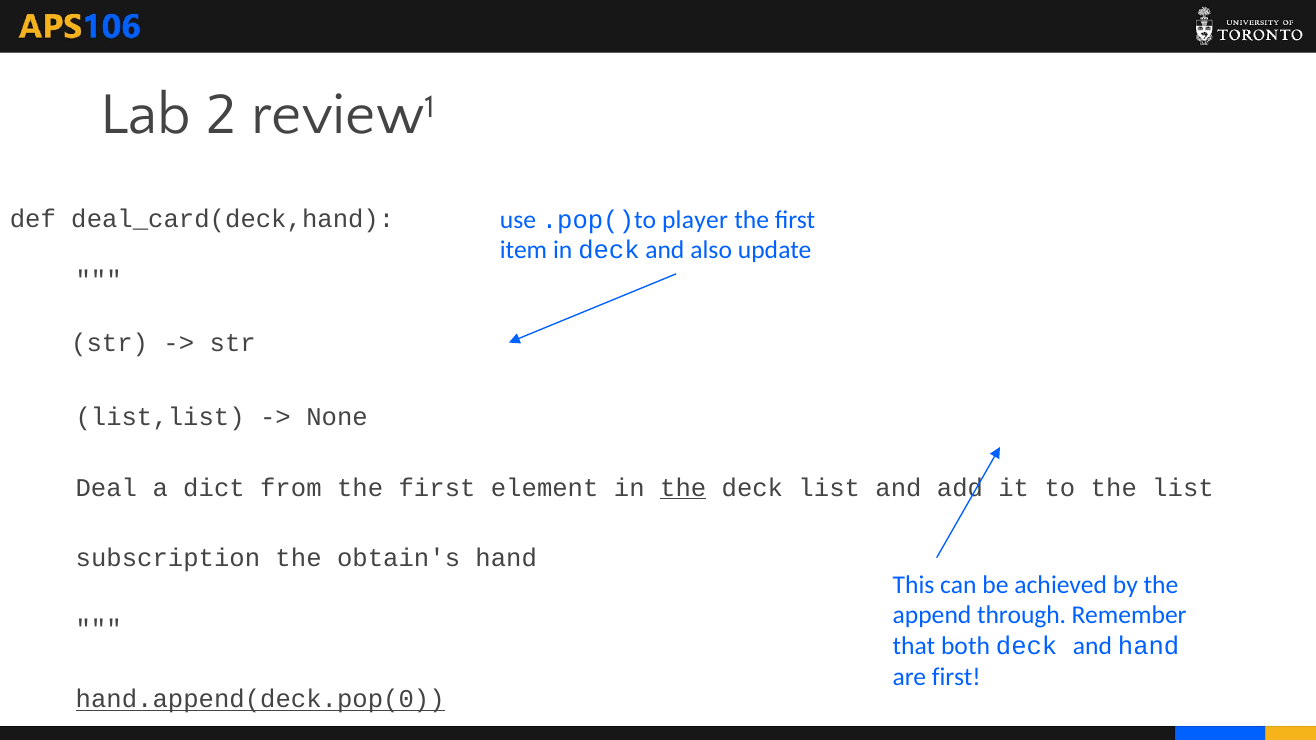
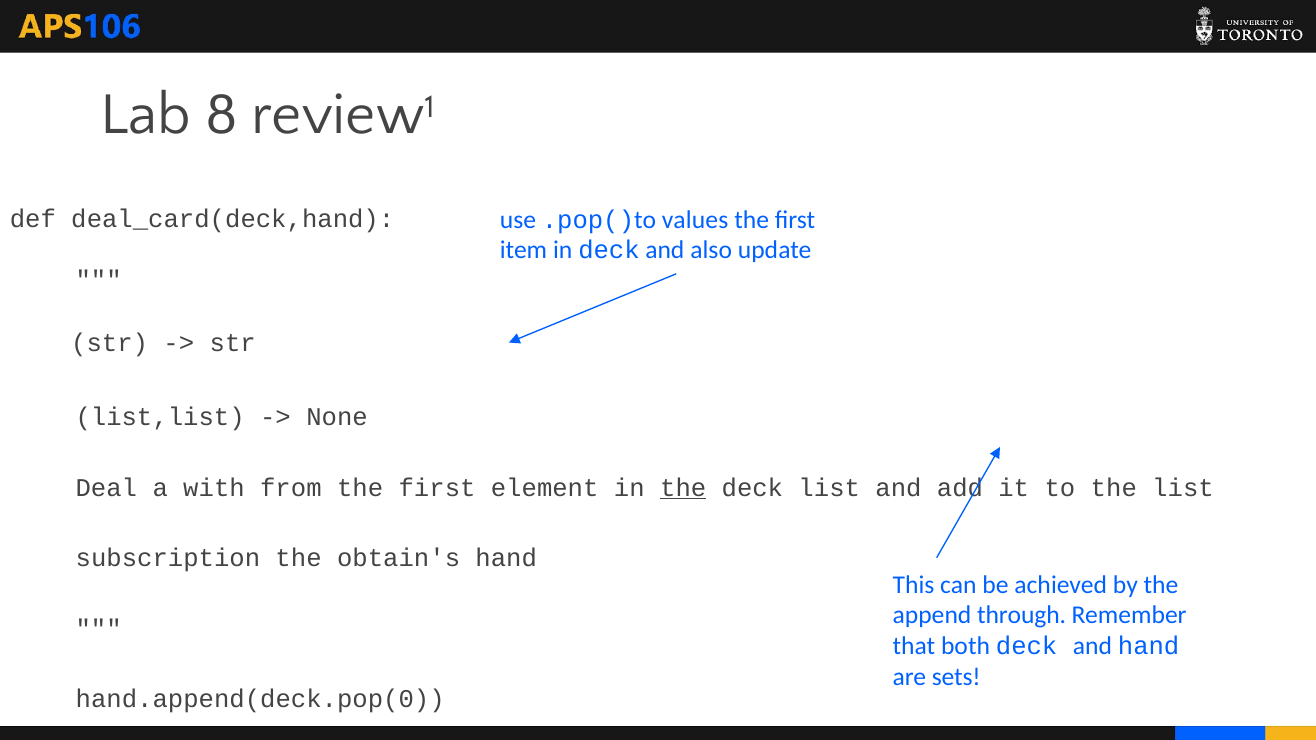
2: 2 -> 8
player: player -> values
dict: dict -> with
are first: first -> sets
hand.append(deck.pop(0 underline: present -> none
